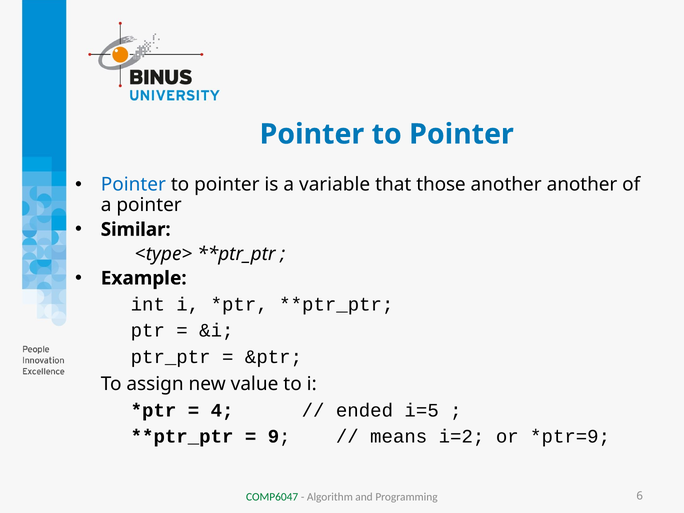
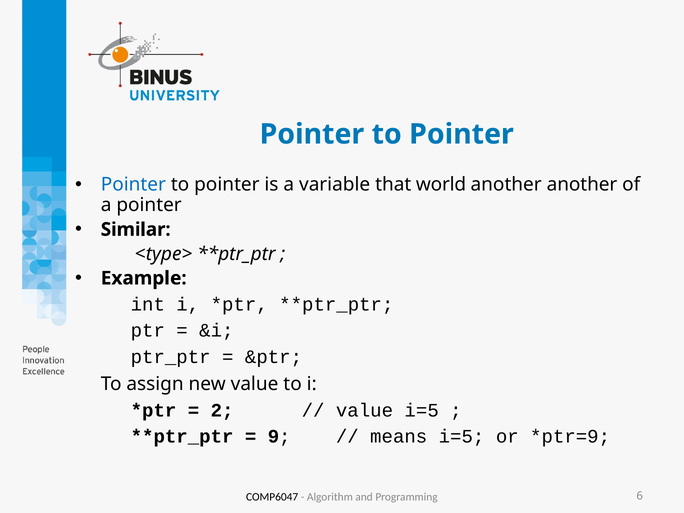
those: those -> world
4: 4 -> 2
ended at (364, 410): ended -> value
means i=2: i=2 -> i=5
COMP6047 colour: green -> black
